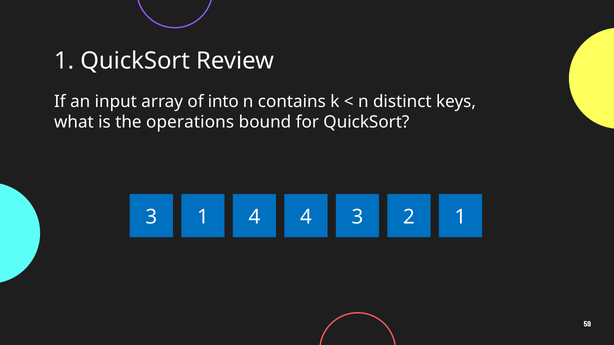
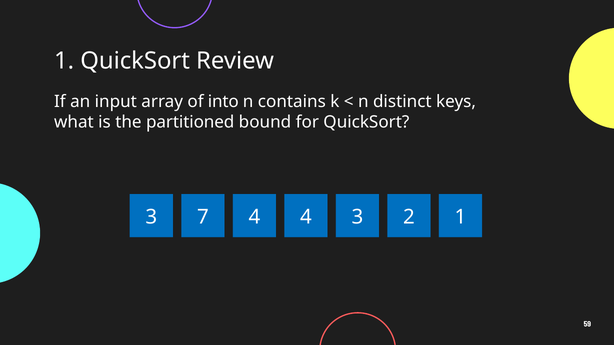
operations: operations -> partitioned
3 1: 1 -> 7
